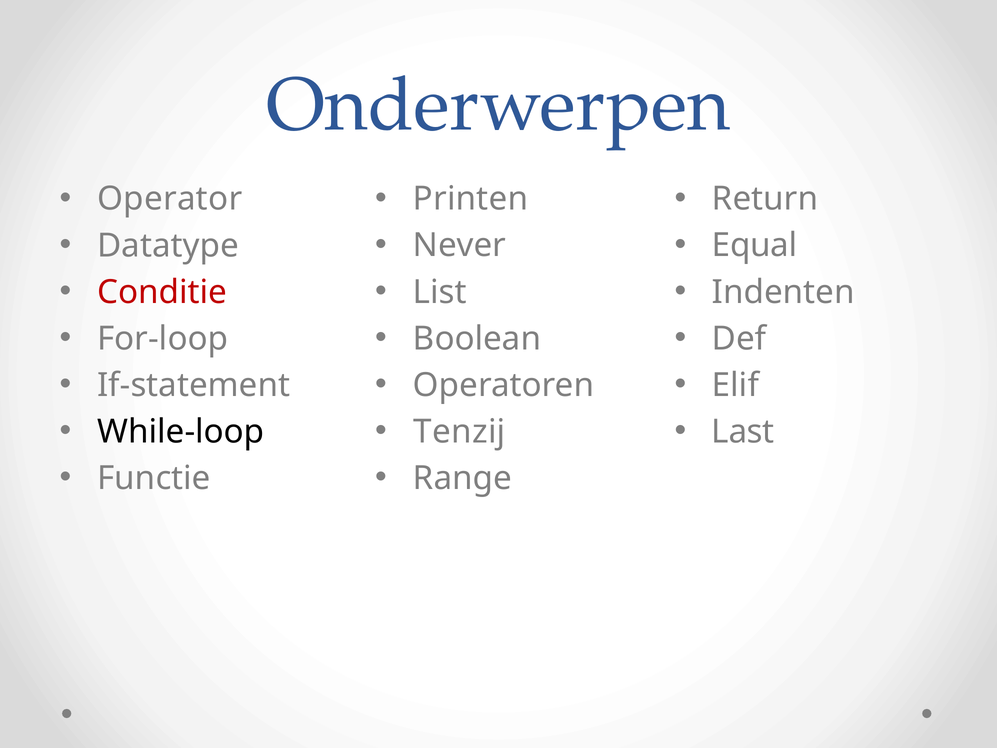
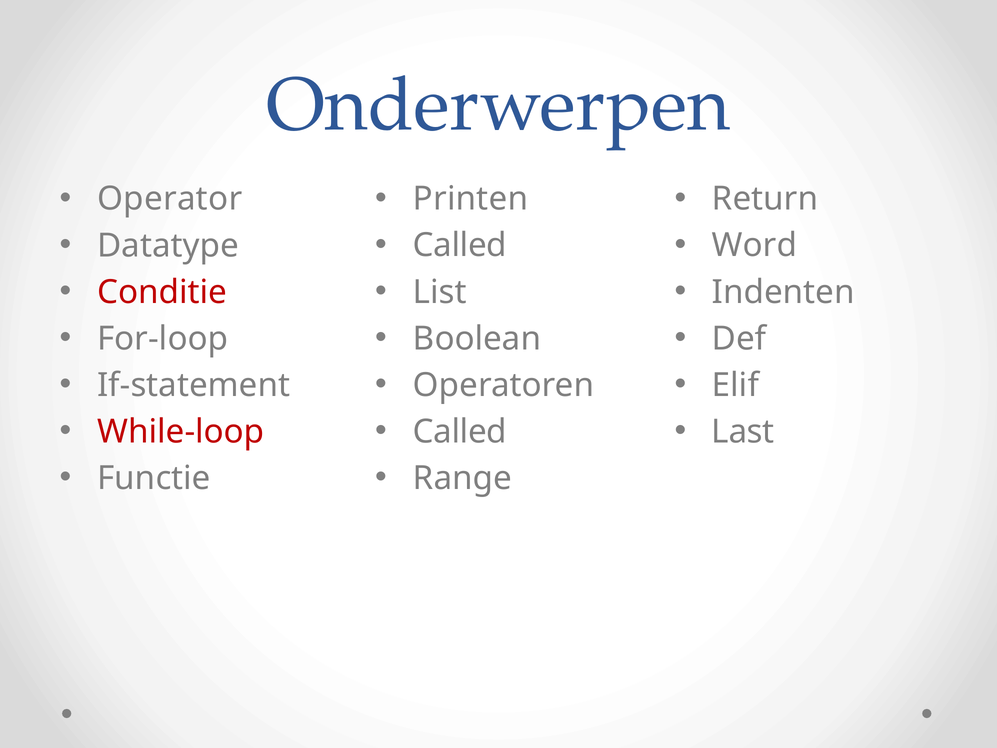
Never at (460, 245): Never -> Called
Equal: Equal -> Word
Tenzij at (459, 431): Tenzij -> Called
While-loop colour: black -> red
